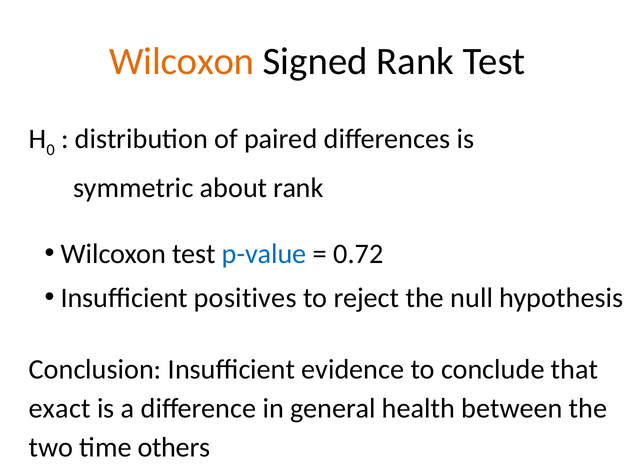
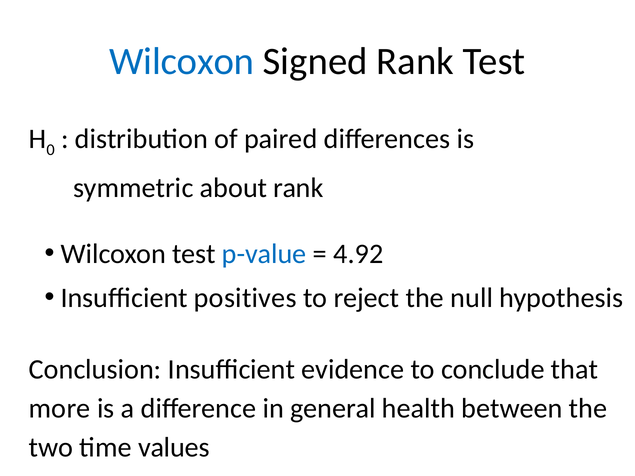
Wilcoxon at (182, 61) colour: orange -> blue
0.72: 0.72 -> 4.92
exact: exact -> more
others: others -> values
